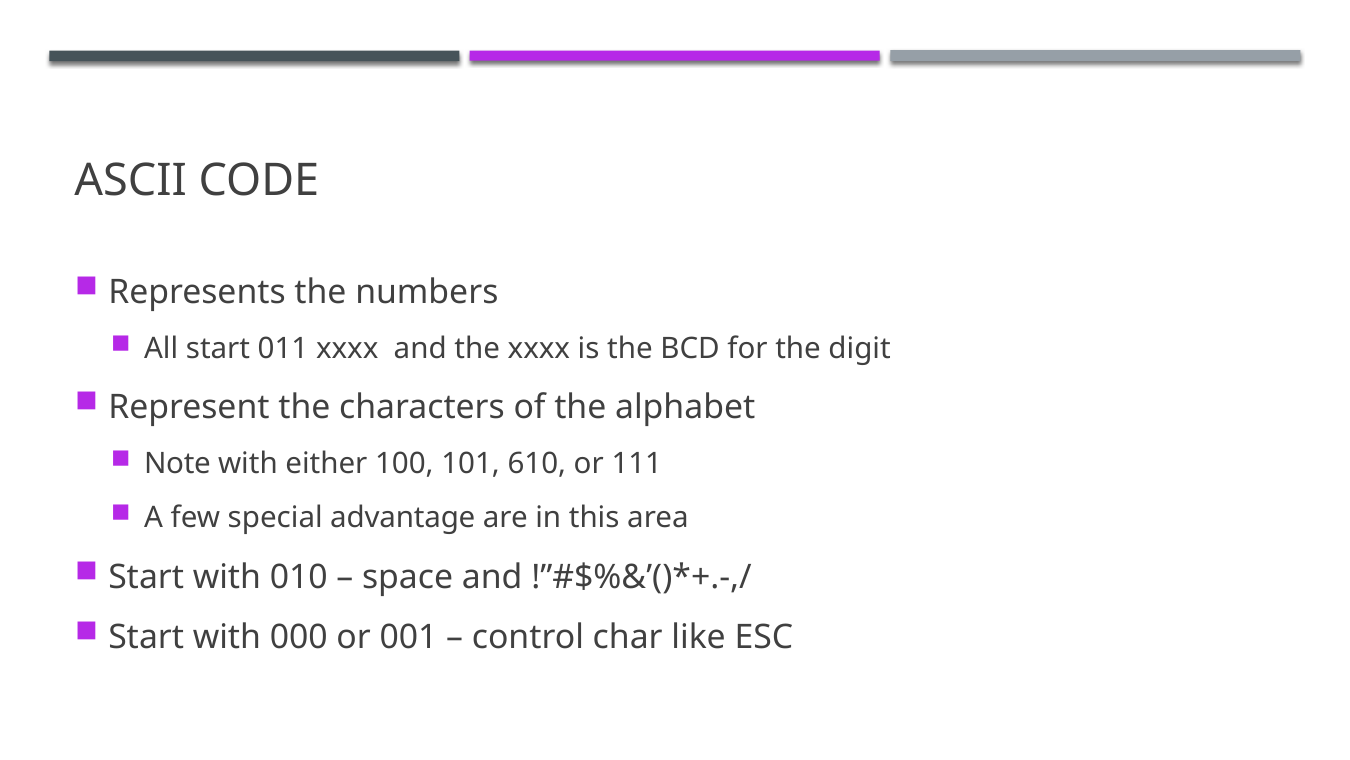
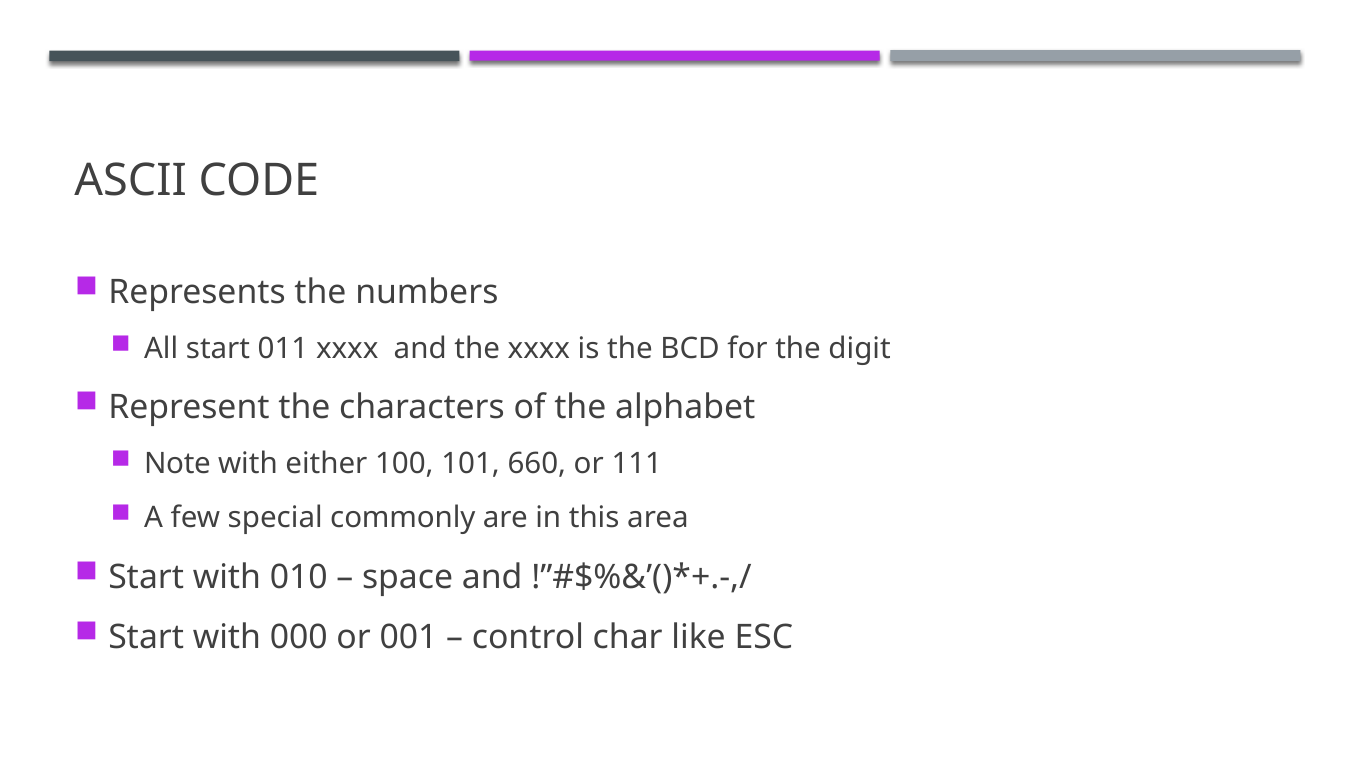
610: 610 -> 660
advantage: advantage -> commonly
